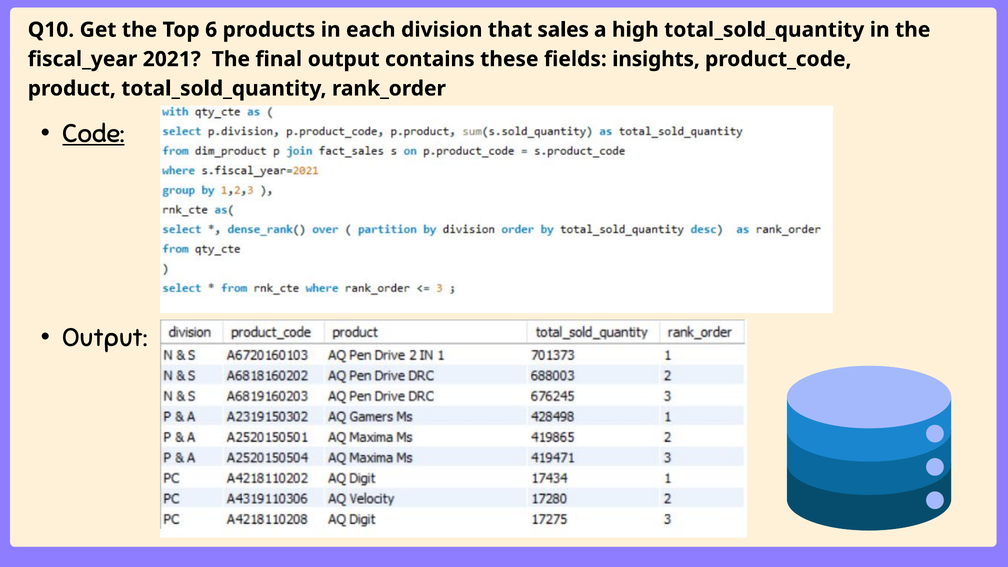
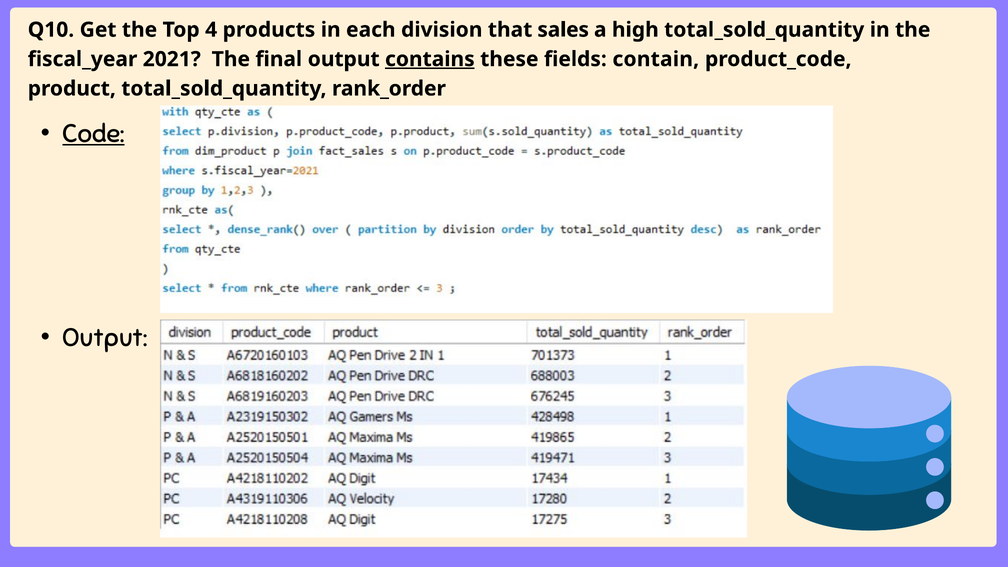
6: 6 -> 4
contains underline: none -> present
insights: insights -> contain
